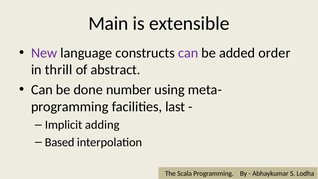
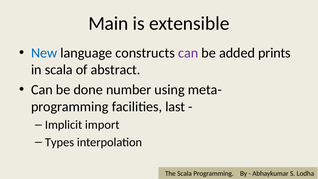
New colour: purple -> blue
order: order -> prints
in thrill: thrill -> scala
adding: adding -> import
Based: Based -> Types
